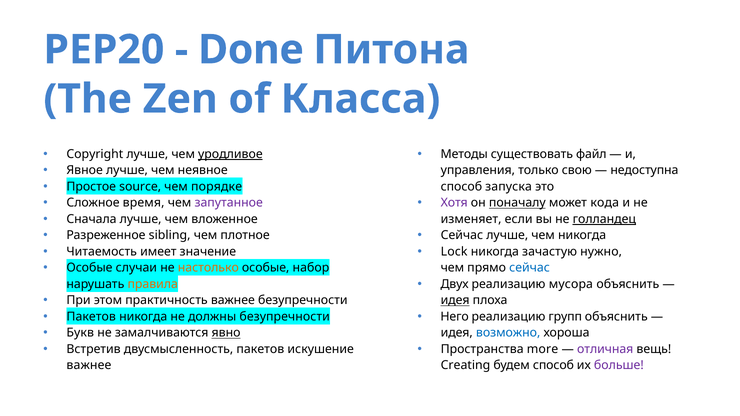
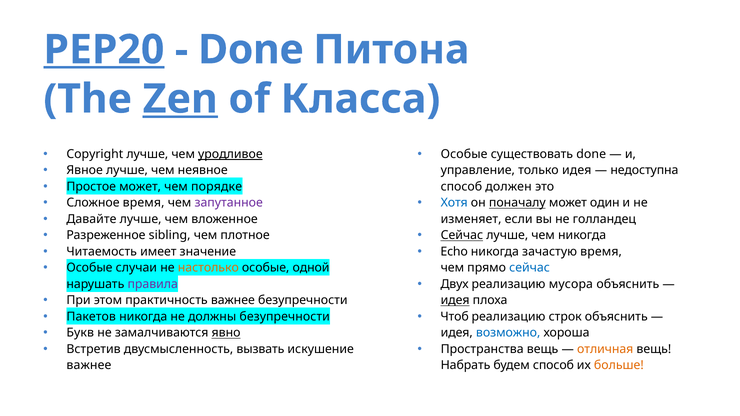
PEP20 underline: none -> present
Zen underline: none -> present
Методы at (464, 154): Методы -> Особые
существовать файл: файл -> done
управления: управления -> управление
только свою: свою -> идея
Простое source: source -> может
запуска: запуска -> должен
Хотя colour: purple -> blue
кода: кода -> один
Сначала: Сначала -> Давайте
голландец underline: present -> none
Сейчас at (462, 236) underline: none -> present
Lock: Lock -> Echo
зачастую нужно: нужно -> время
набор: набор -> одной
правила colour: orange -> purple
Него: Него -> Чтоб
групп: групп -> строк
двусмысленность пакетов: пакетов -> вызвать
Пространства more: more -> вещь
отличная colour: purple -> orange
Creating: Creating -> Набрать
больше colour: purple -> orange
